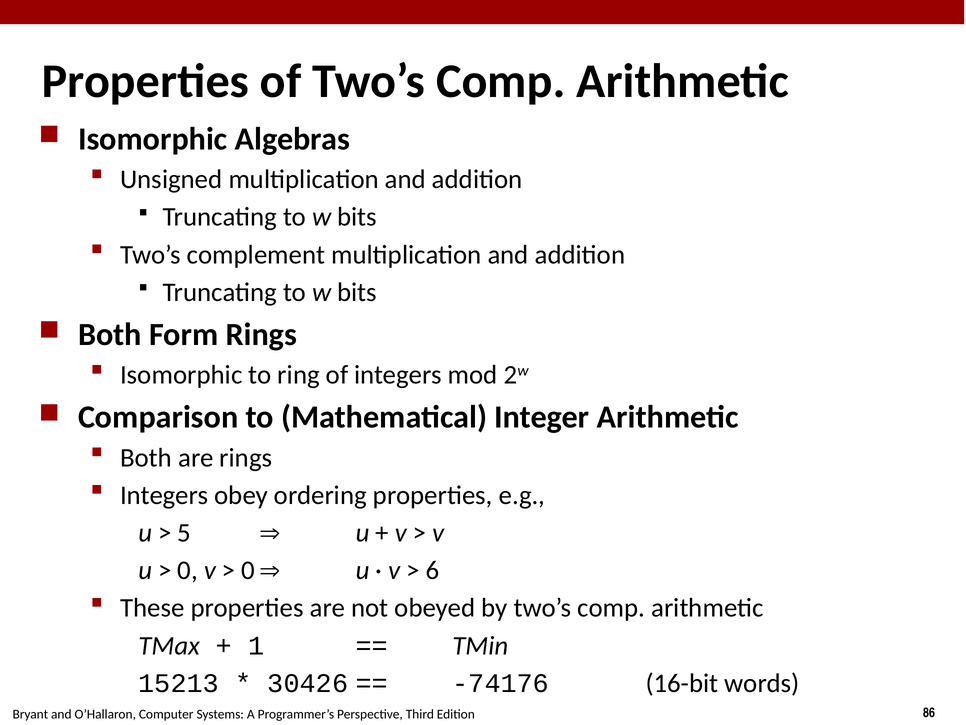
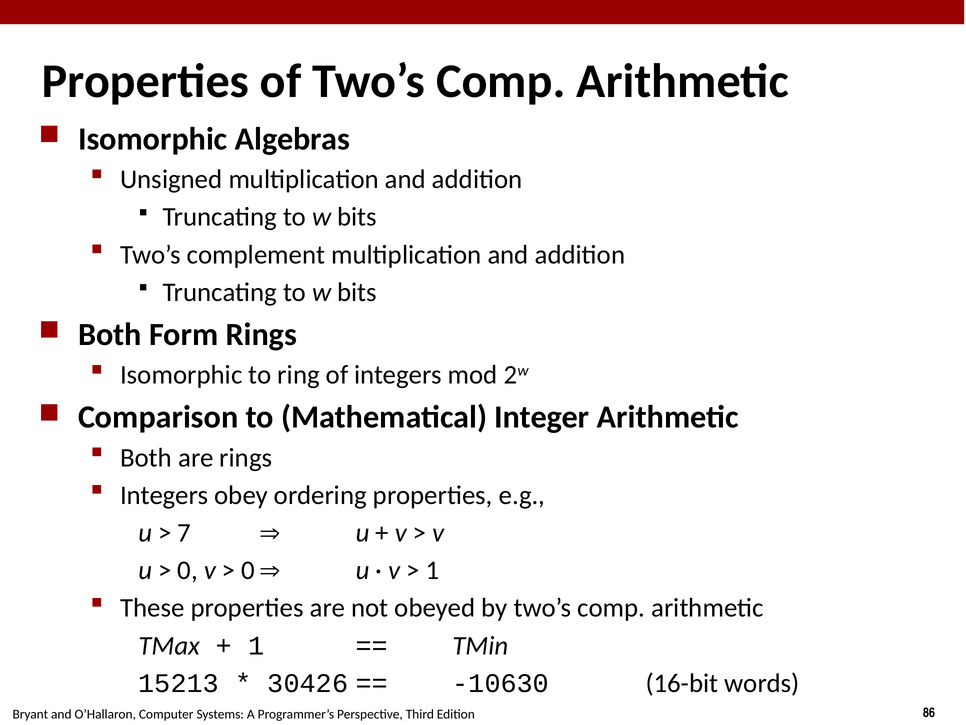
5: 5 -> 7
6 at (432, 570): 6 -> 1
-74176: -74176 -> -10630
